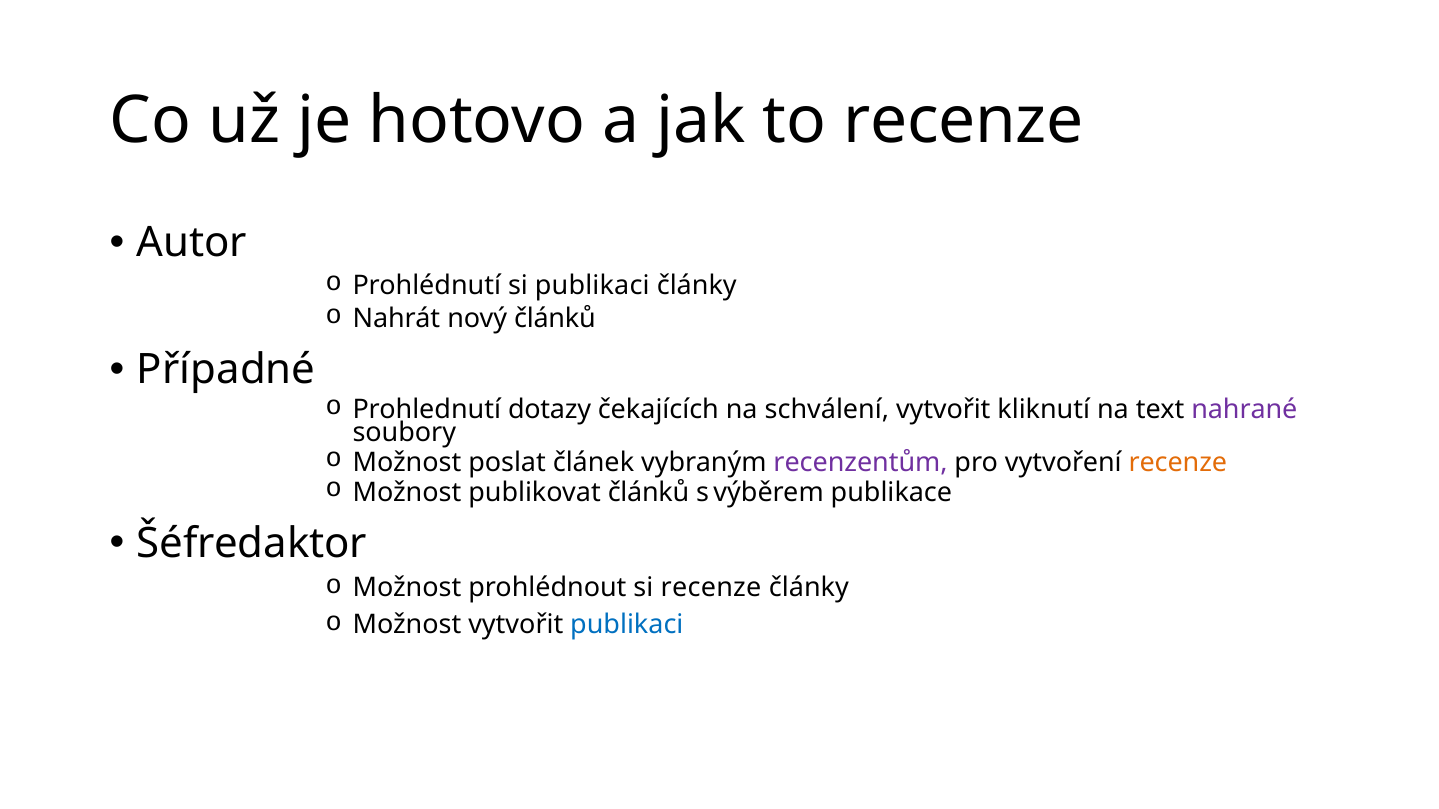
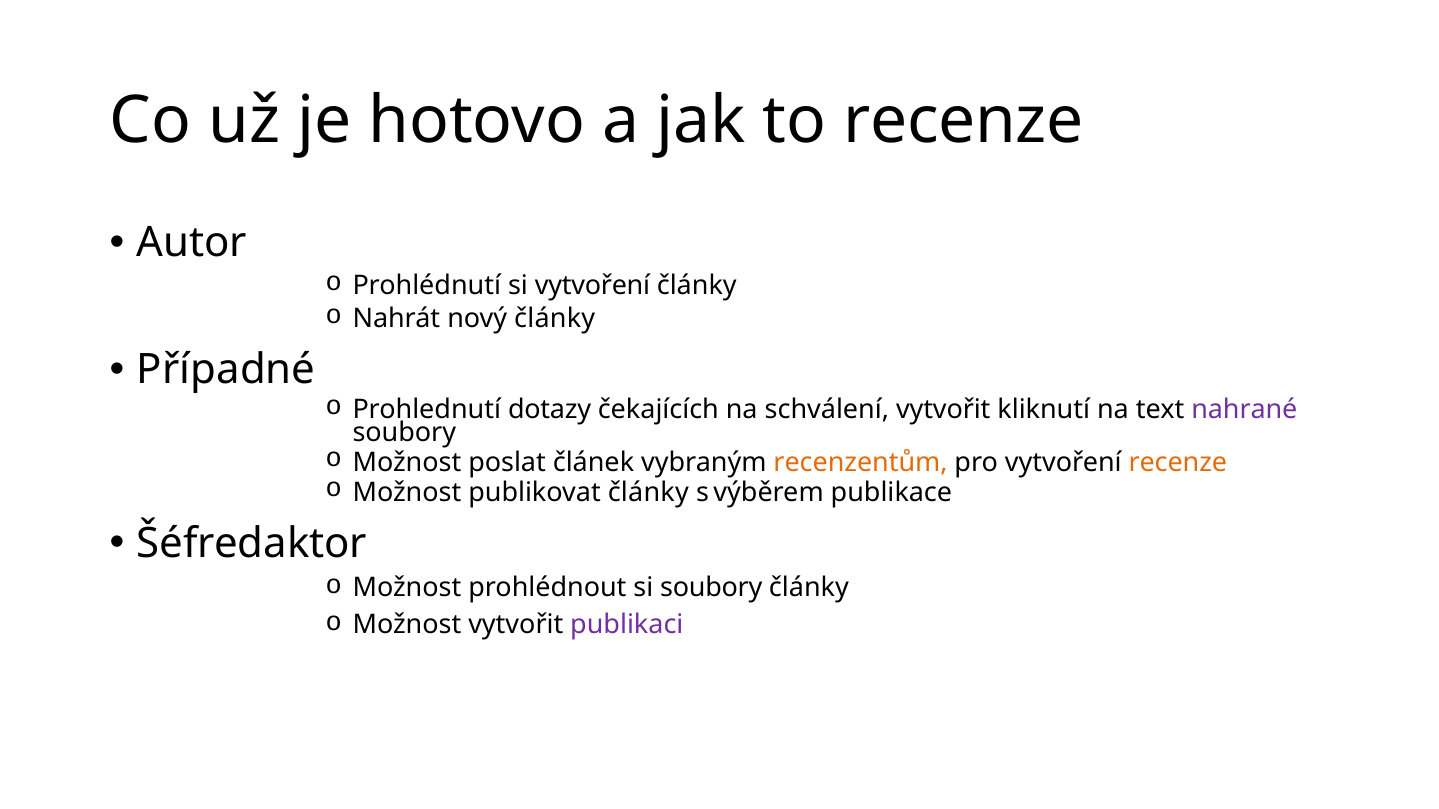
si publikaci: publikaci -> vytvoření
nový článků: článků -> články
recenzentům colour: purple -> orange
publikovat článků: článků -> články
si recenze: recenze -> soubory
publikaci at (627, 625) colour: blue -> purple
